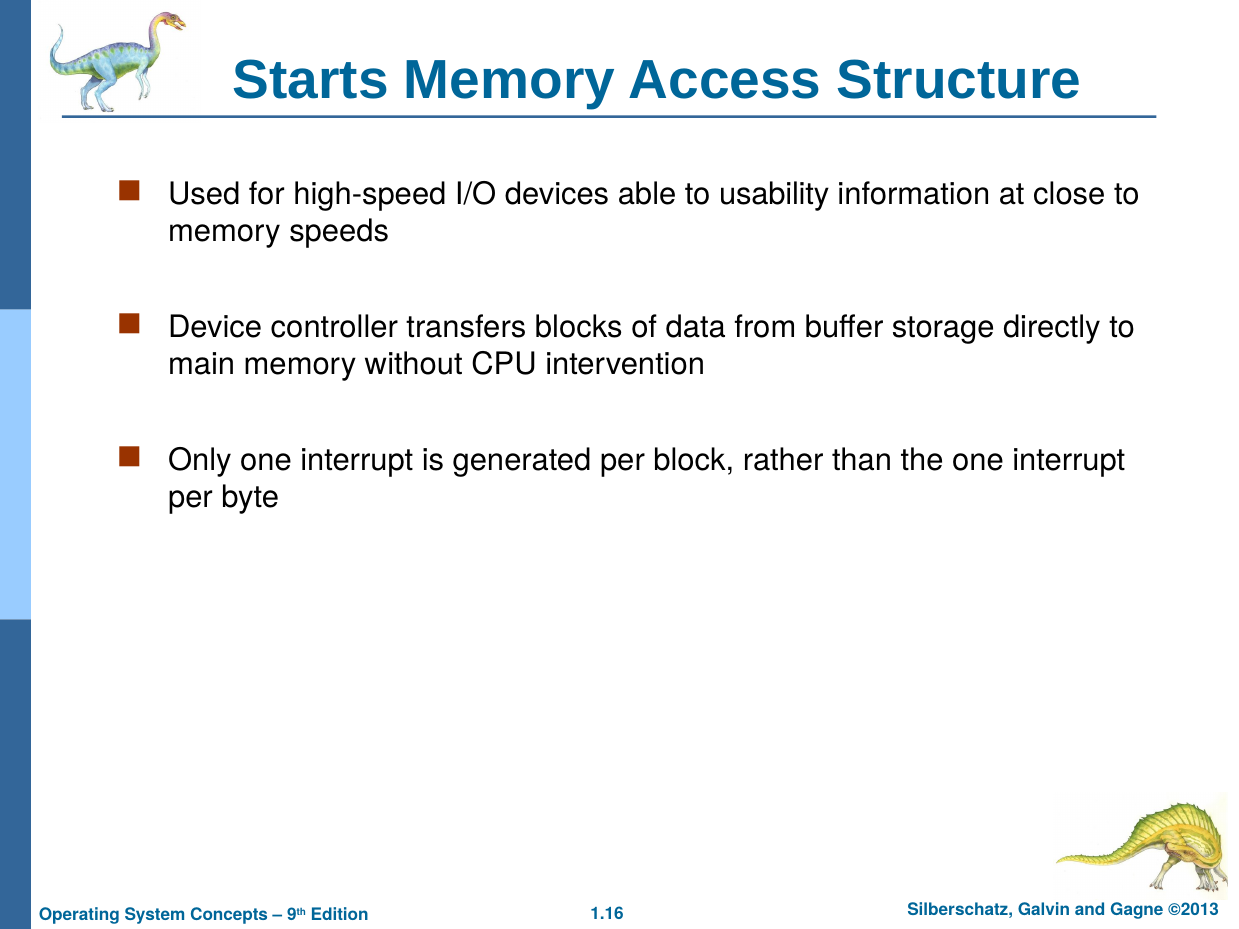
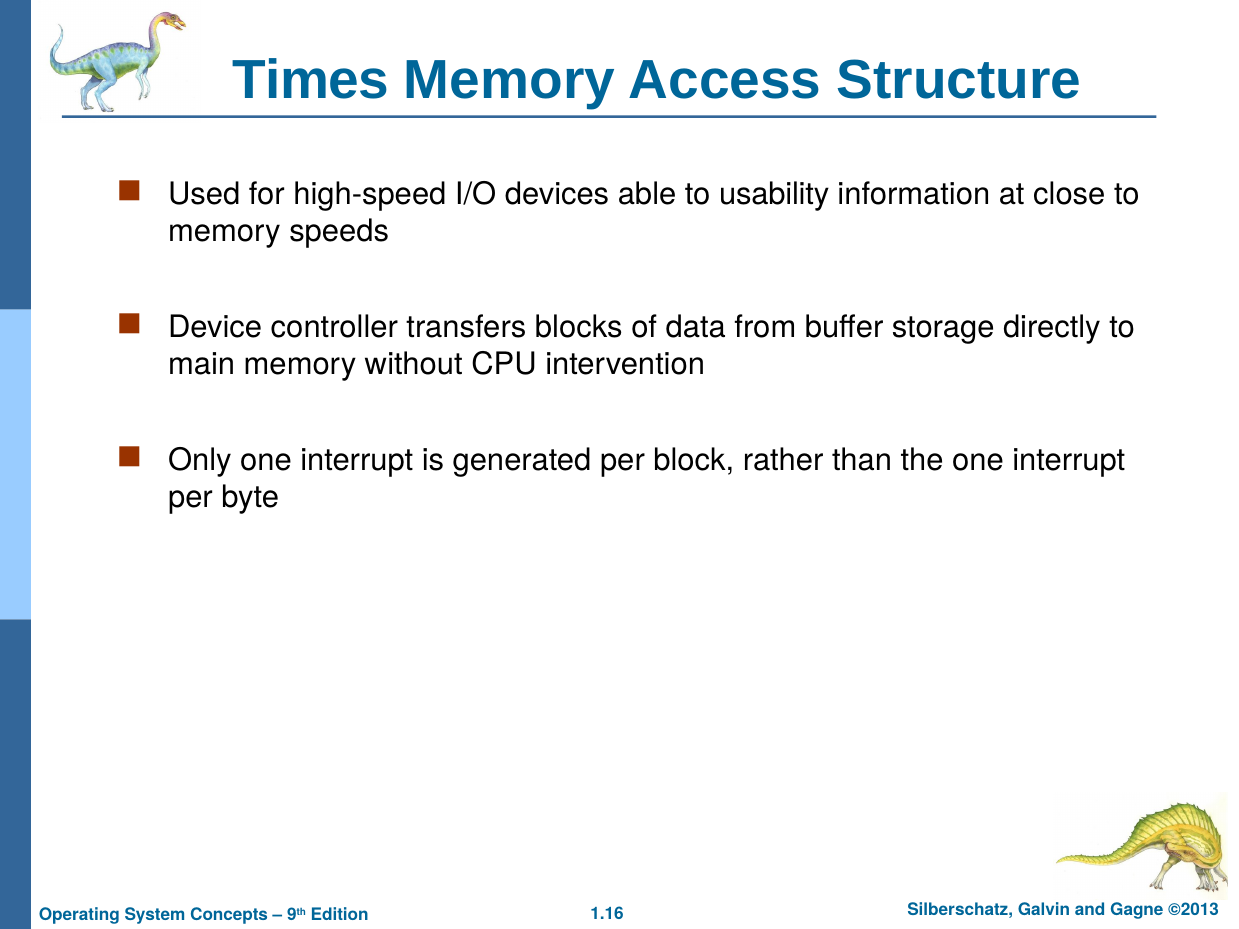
Starts: Starts -> Times
